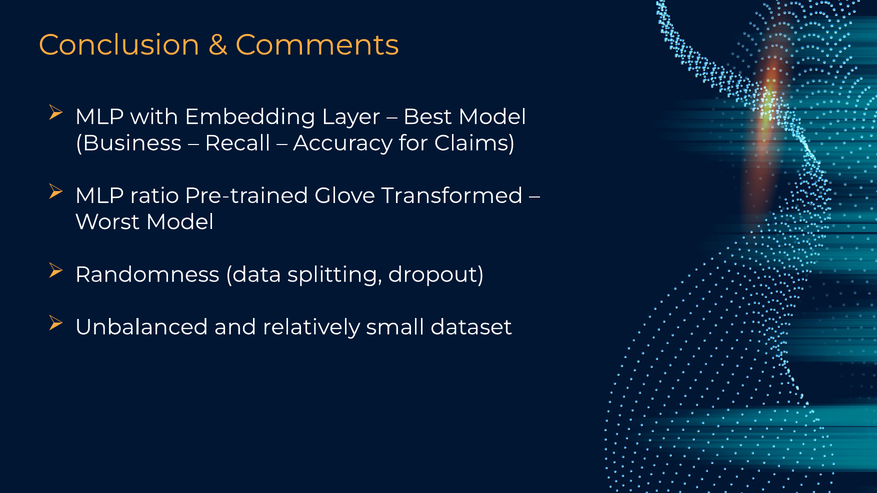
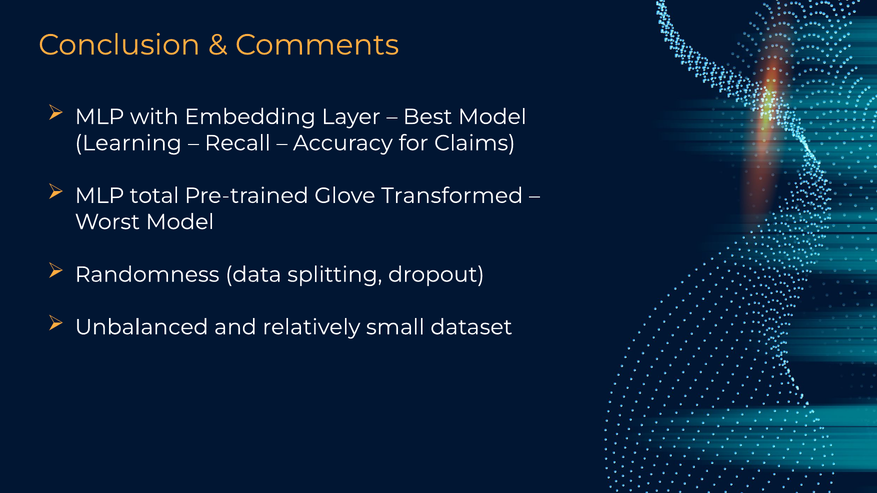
Business: Business -> Learning
ratio: ratio -> total
